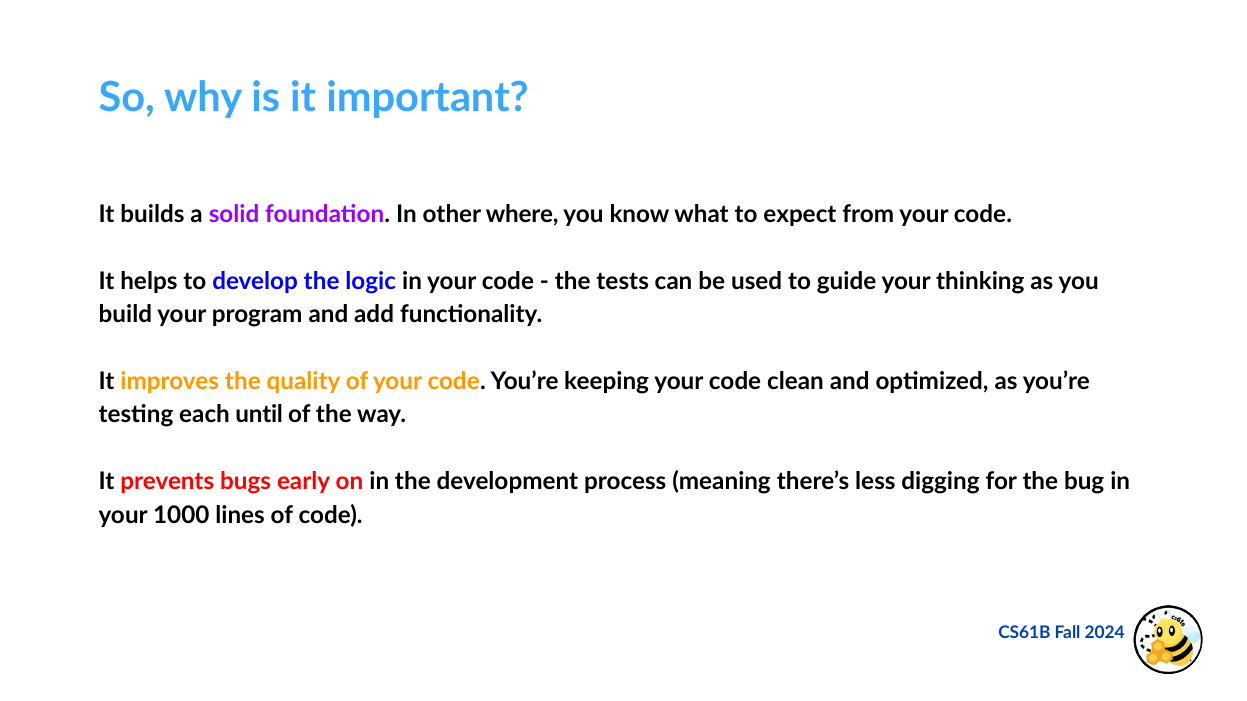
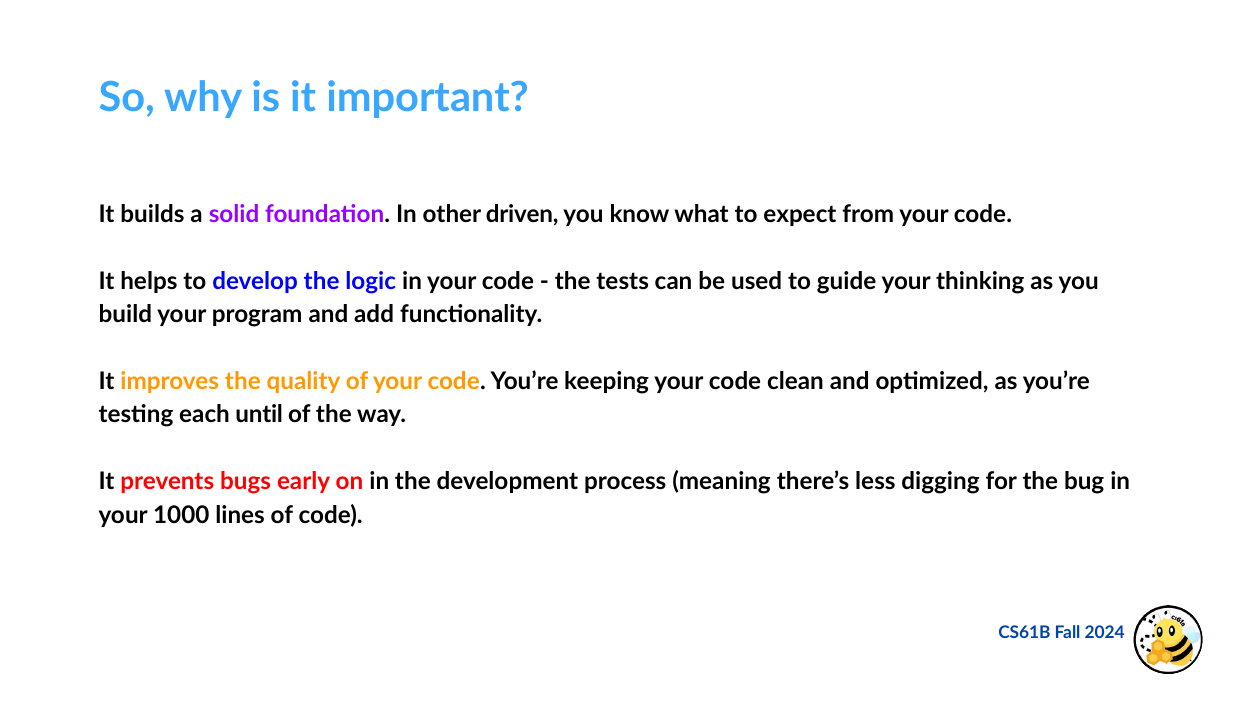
where: where -> driven
